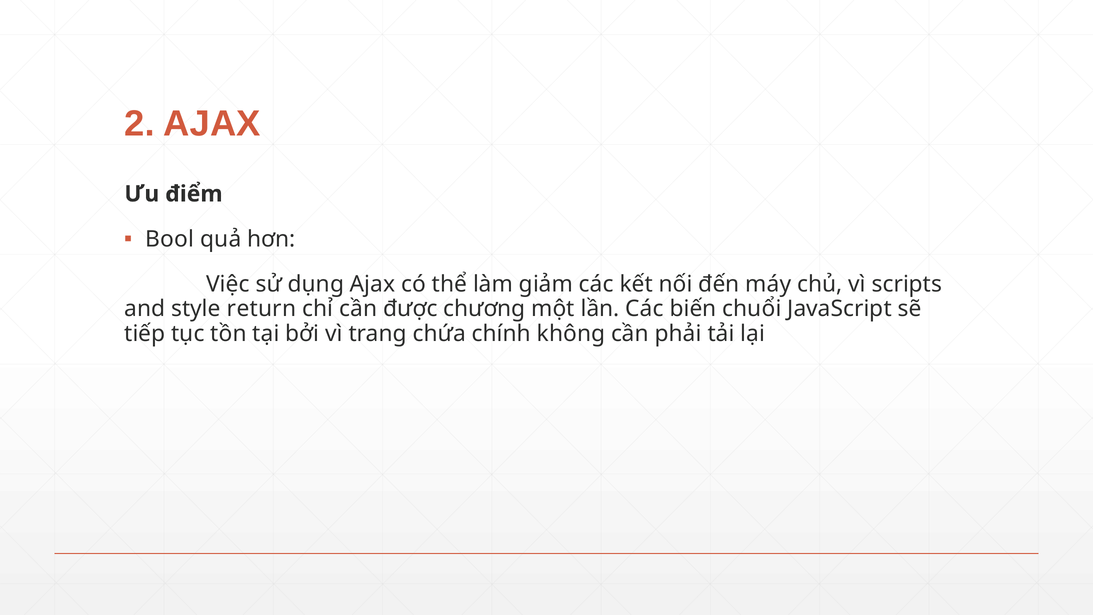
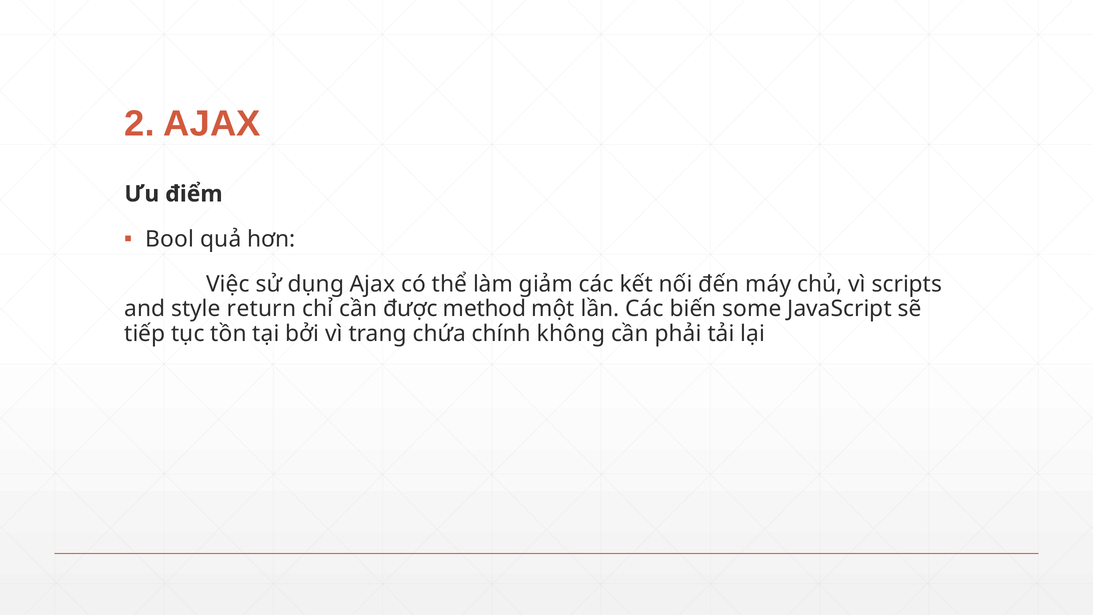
chương: chương -> method
chuổi: chuổi -> some
